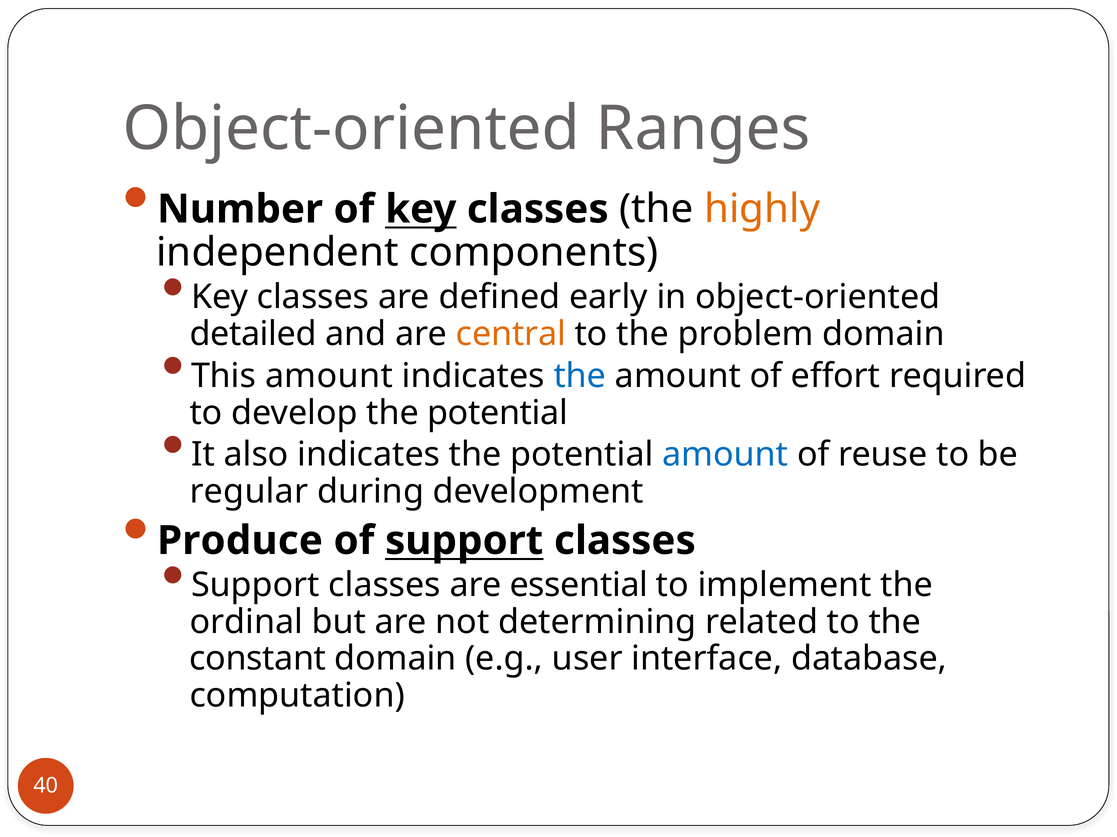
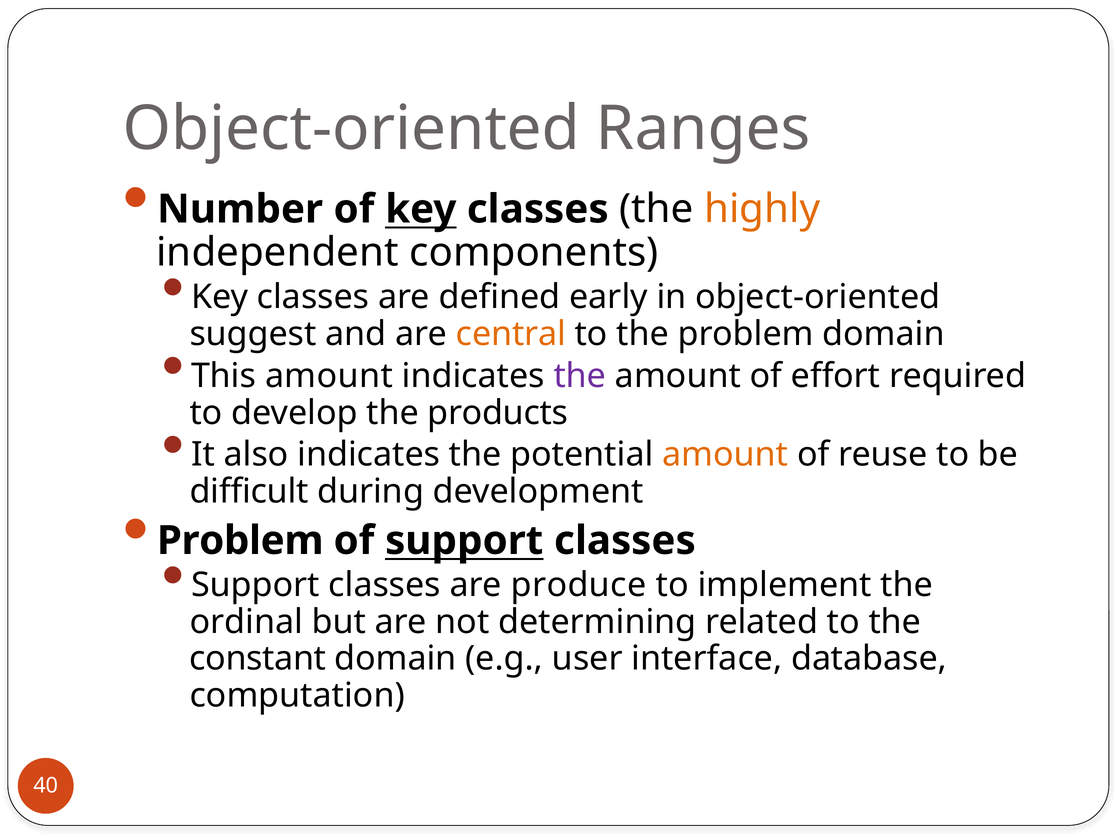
detailed: detailed -> suggest
the at (580, 376) colour: blue -> purple
develop the potential: potential -> products
amount at (725, 455) colour: blue -> orange
regular: regular -> difficult
Produce at (240, 541): Produce -> Problem
essential: essential -> produce
